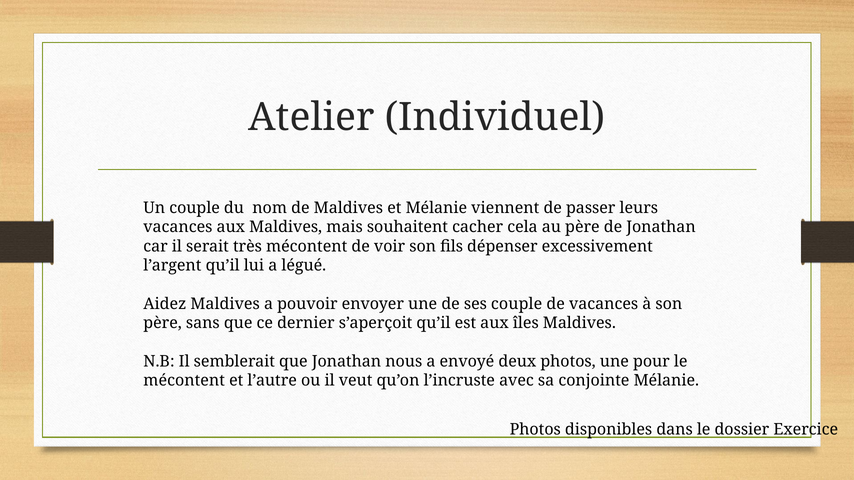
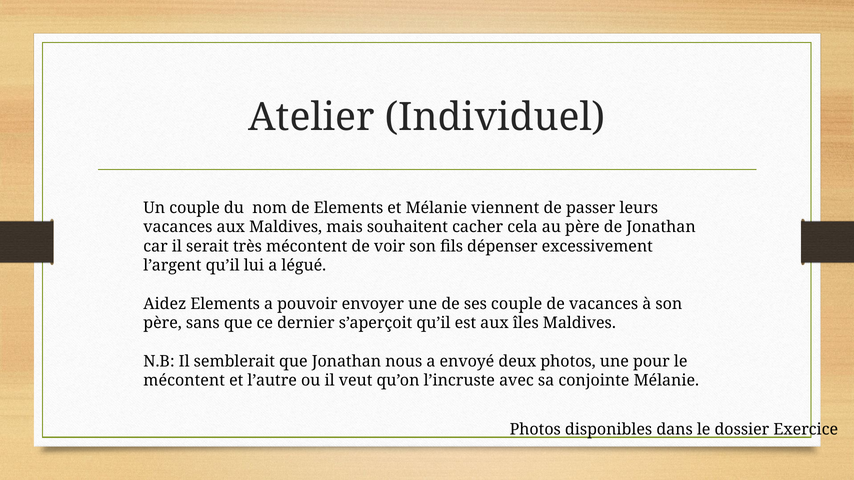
de Maldives: Maldives -> Elements
Aidez Maldives: Maldives -> Elements
